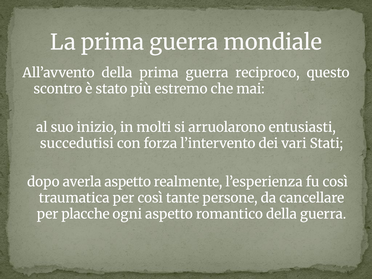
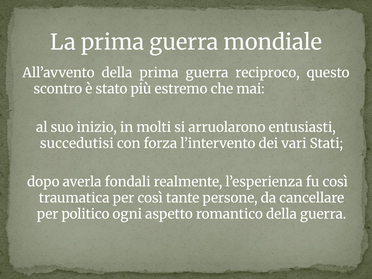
averla aspetto: aspetto -> fondali
placche: placche -> politico
